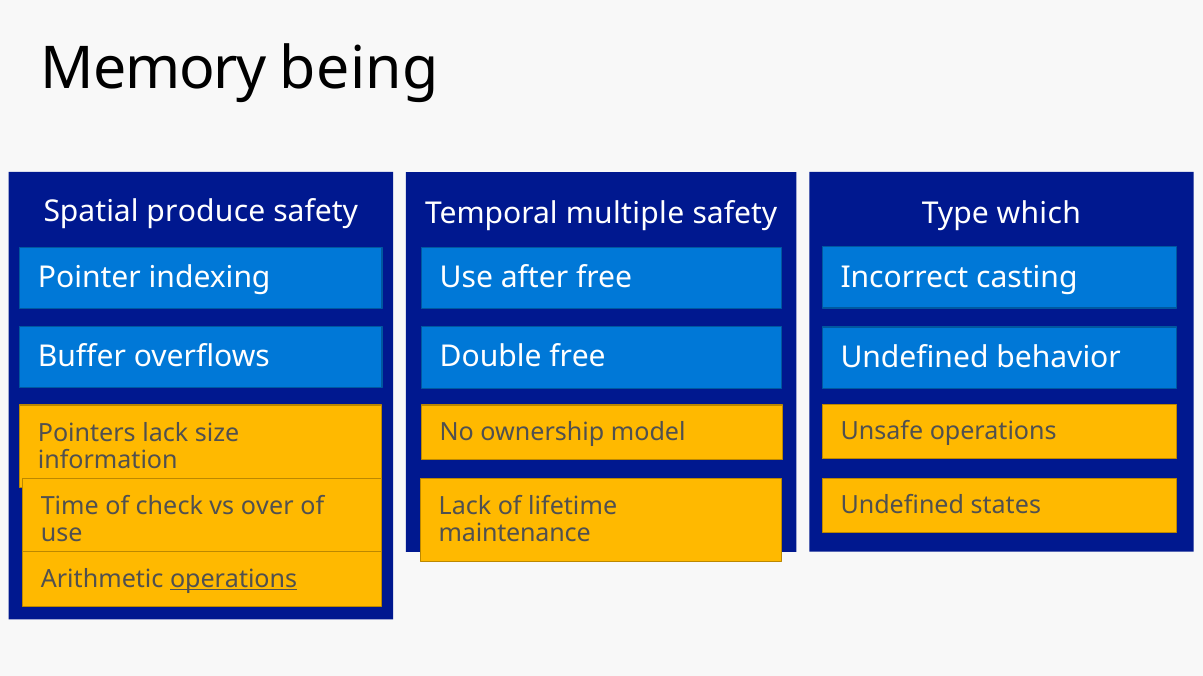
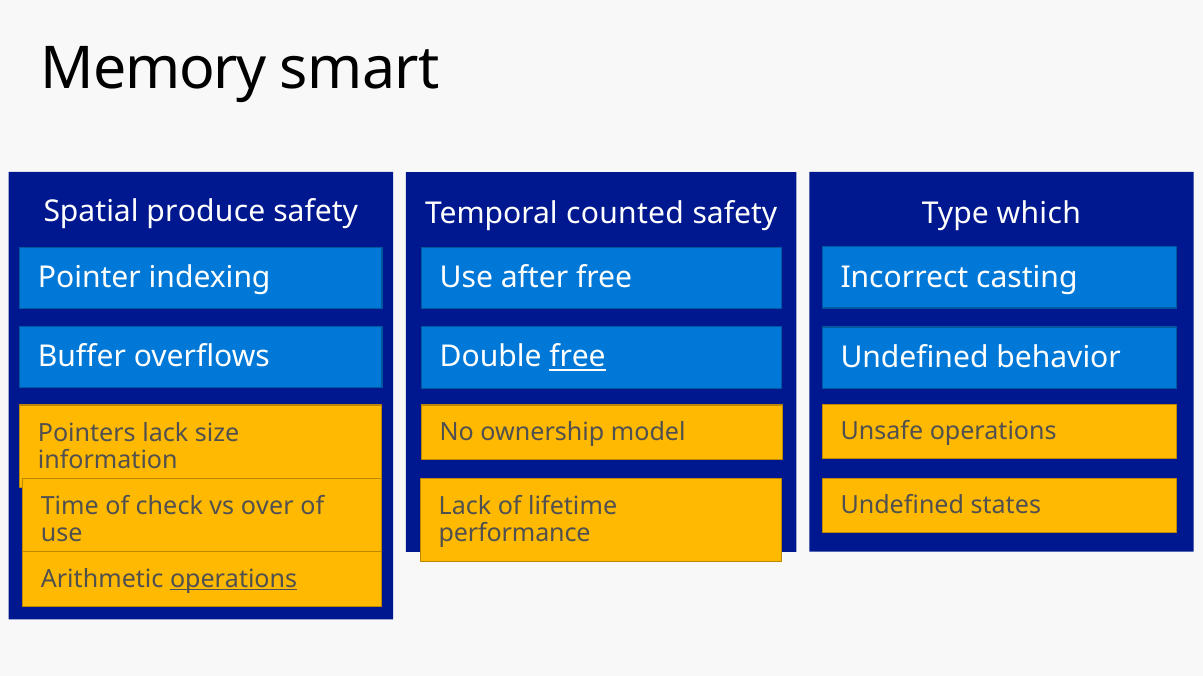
being: being -> smart
multiple: multiple -> counted
free at (578, 357) underline: none -> present
maintenance: maintenance -> performance
